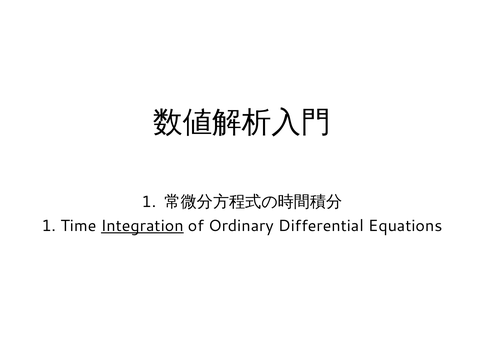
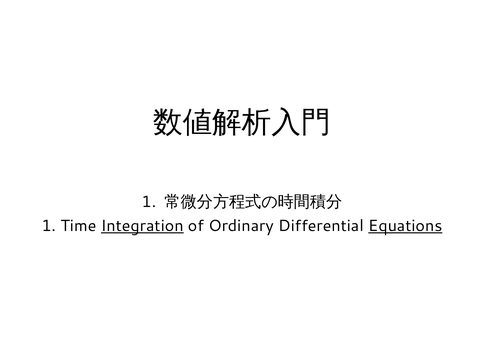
Equations underline: none -> present
